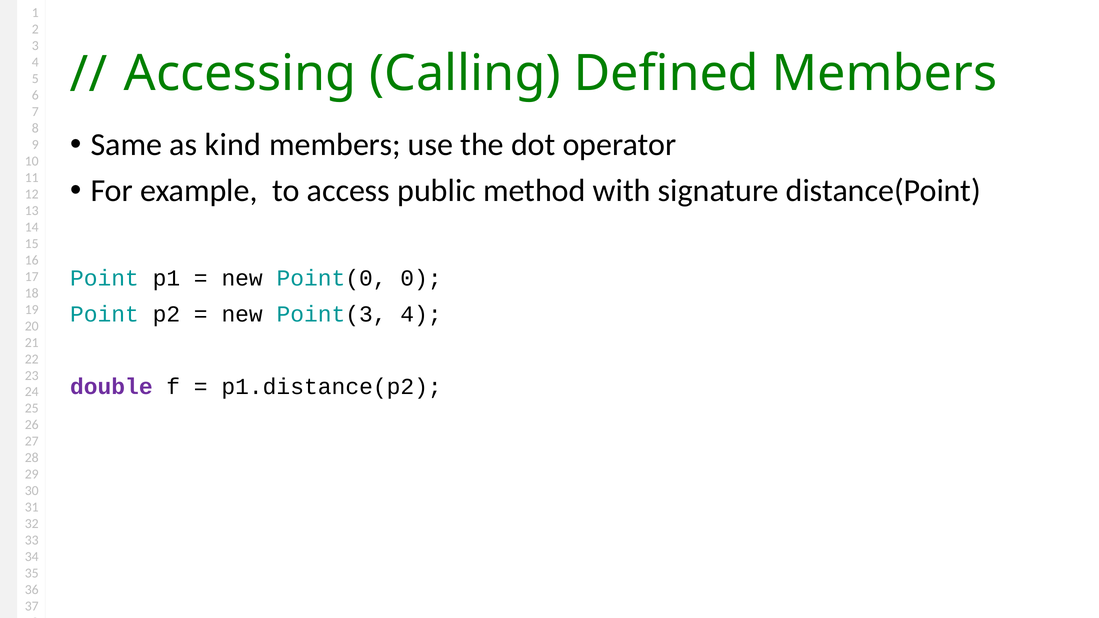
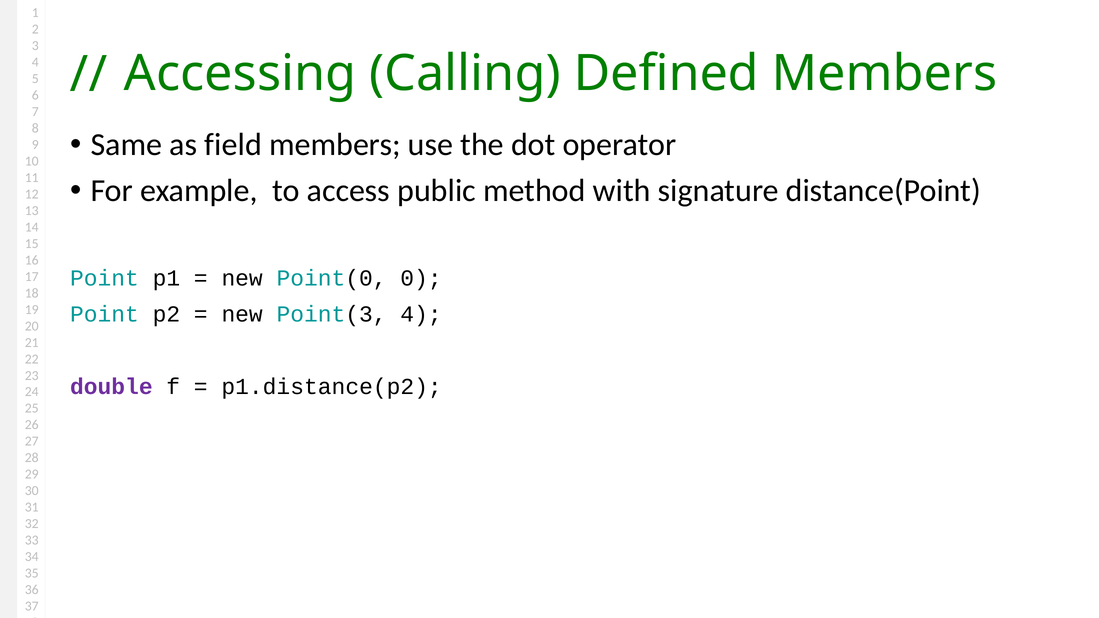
kind: kind -> field
